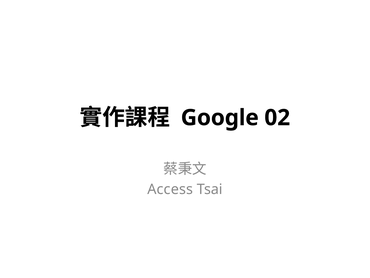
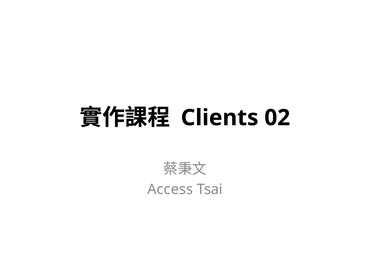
Google: Google -> Clients
